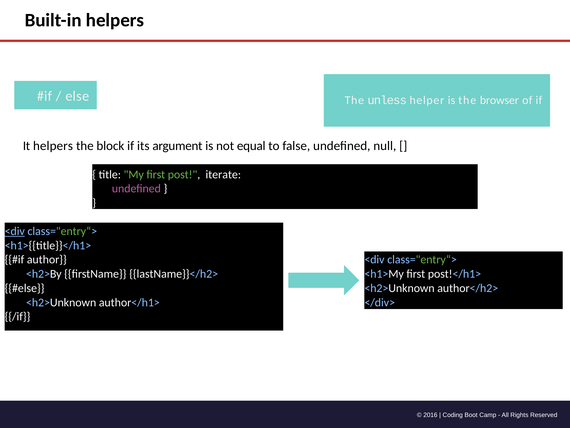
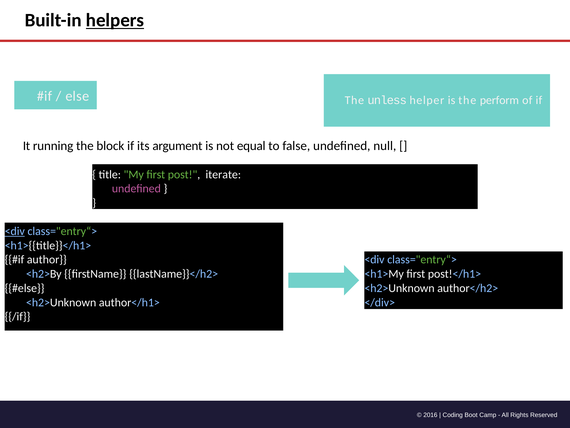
helpers at (115, 20) underline: none -> present
browser: browser -> perform
It helpers: helpers -> running
